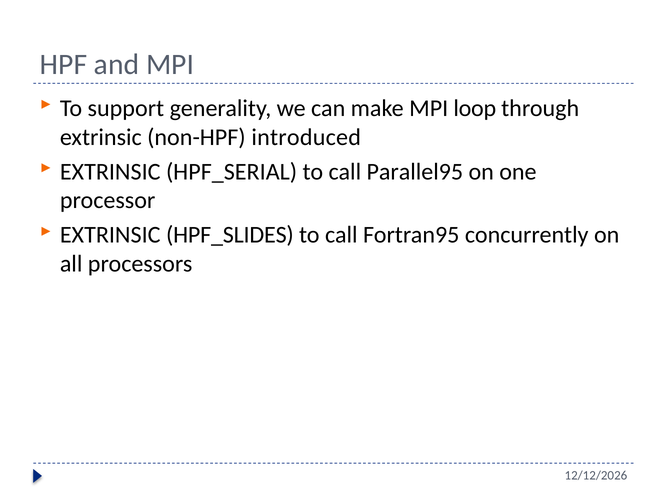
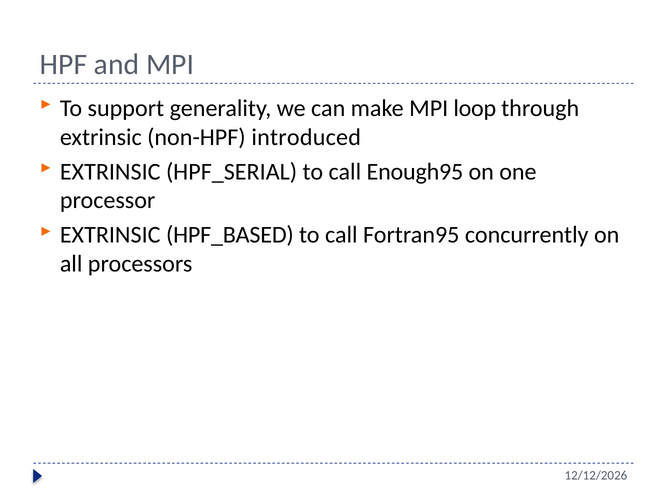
Parallel95: Parallel95 -> Enough95
HPF_SLIDES: HPF_SLIDES -> HPF_BASED
